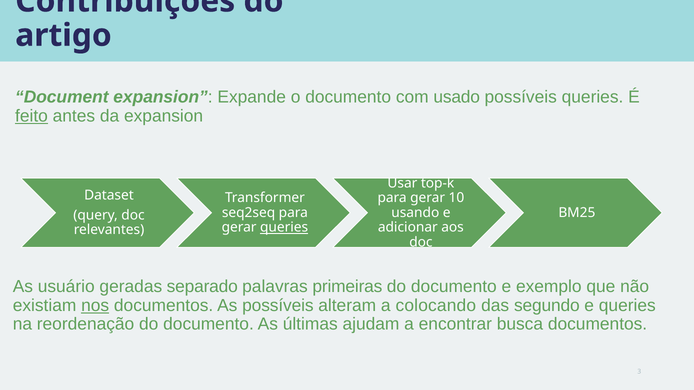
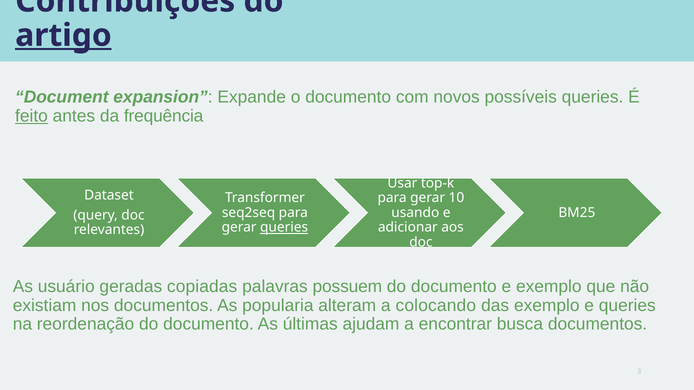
artigo underline: none -> present
usado: usado -> novos
da expansion: expansion -> frequência
separado: separado -> copiadas
primeiras: primeiras -> possuem
nos underline: present -> none
As possíveis: possíveis -> popularia
das segundo: segundo -> exemplo
